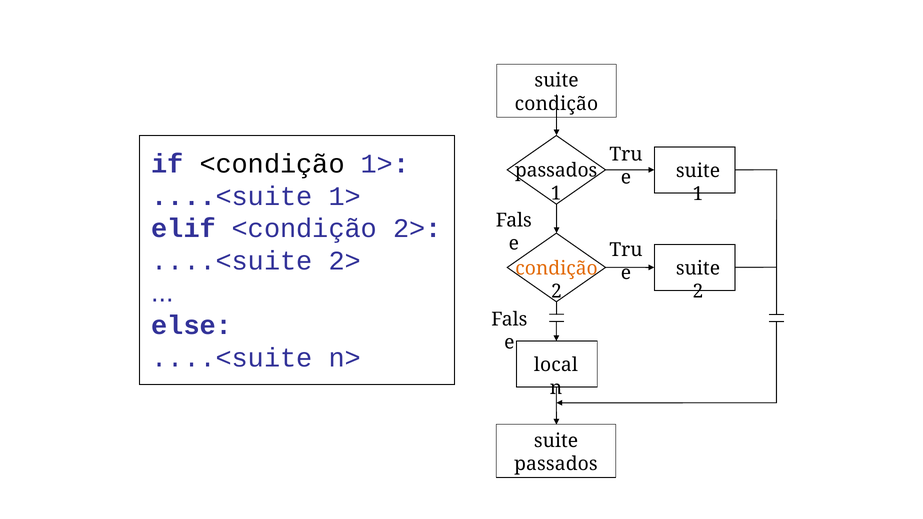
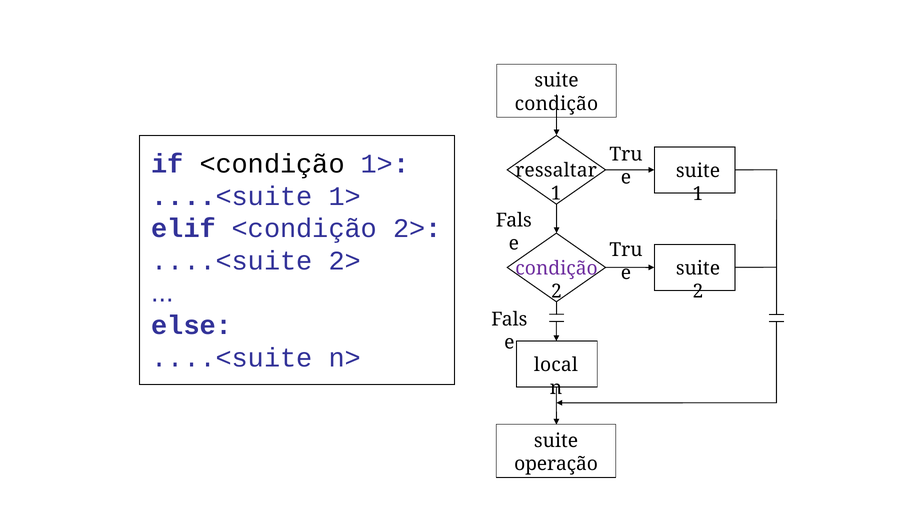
passados at (556, 170): passados -> ressaltar
condição at (557, 269) colour: orange -> purple
passados at (556, 464): passados -> operação
